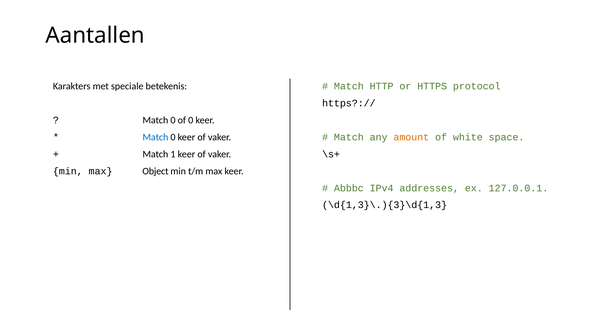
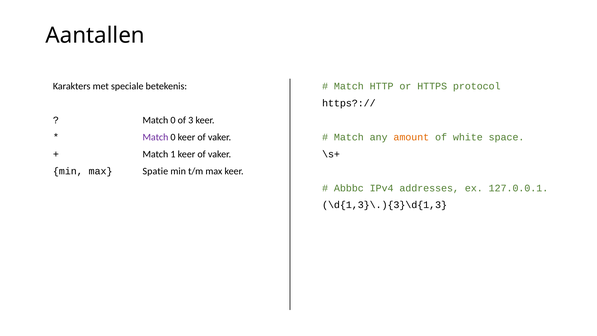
of 0: 0 -> 3
Match at (155, 137) colour: blue -> purple
Object: Object -> Spatie
